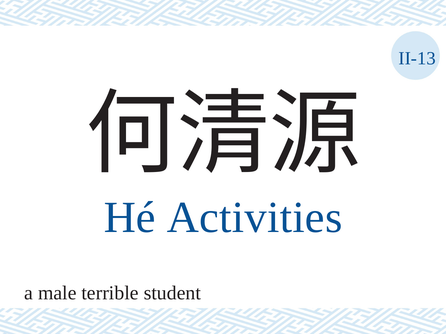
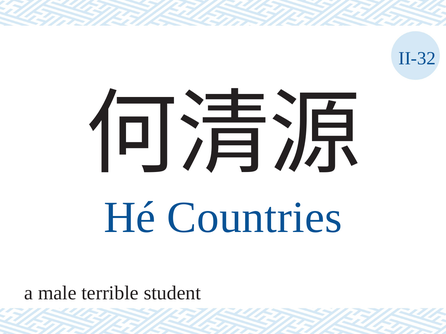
II-13: II-13 -> II-32
Activities: Activities -> Countries
